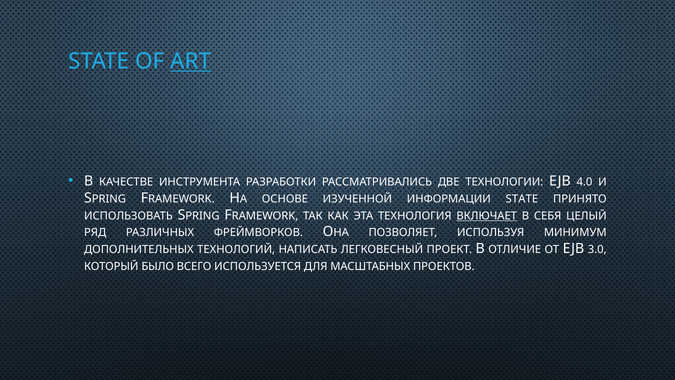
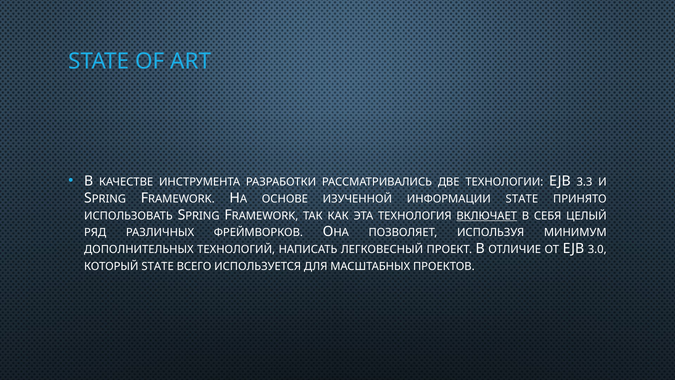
ART underline: present -> none
4.0: 4.0 -> 3.3
КОТОРЫЙ БЫЛО: БЫЛО -> STATE
